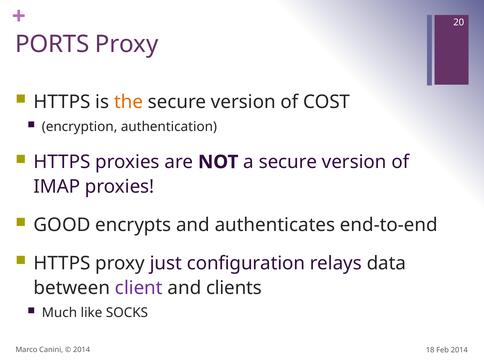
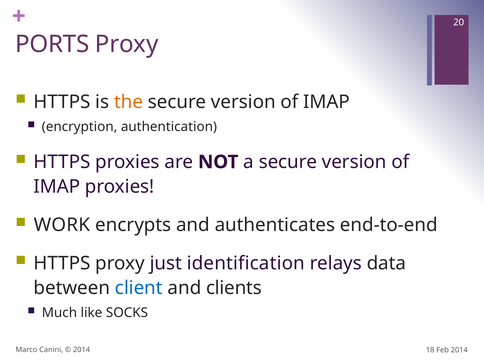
COST at (327, 102): COST -> IMAP
GOOD: GOOD -> WORK
configuration: configuration -> identification
client colour: purple -> blue
